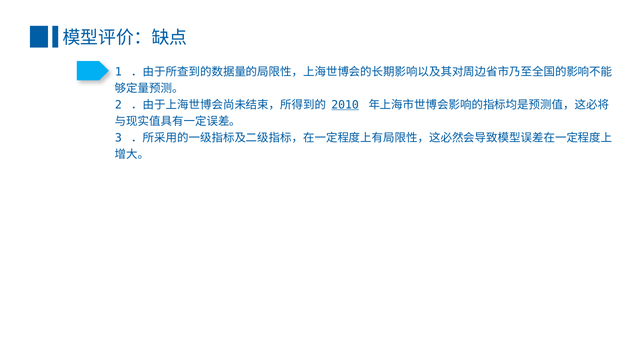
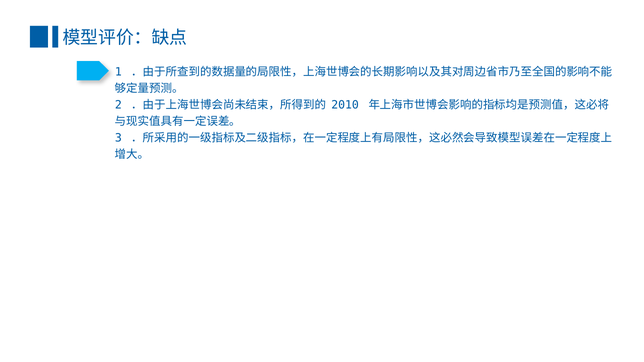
2010 underline: present -> none
